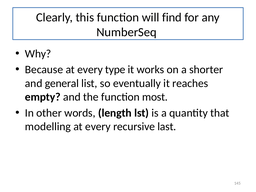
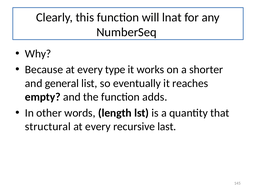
find: find -> lnat
most: most -> adds
modelling: modelling -> structural
